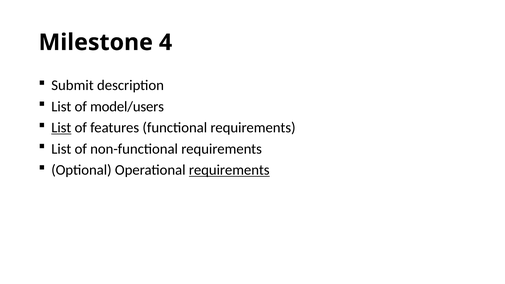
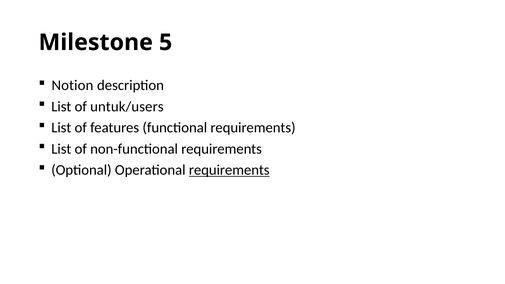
4: 4 -> 5
Submit: Submit -> Notion
model/users: model/users -> untuk/users
List at (61, 128) underline: present -> none
